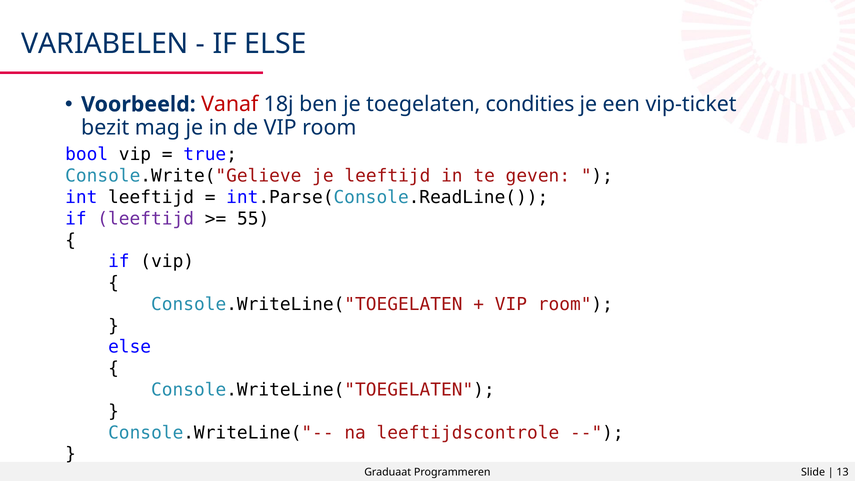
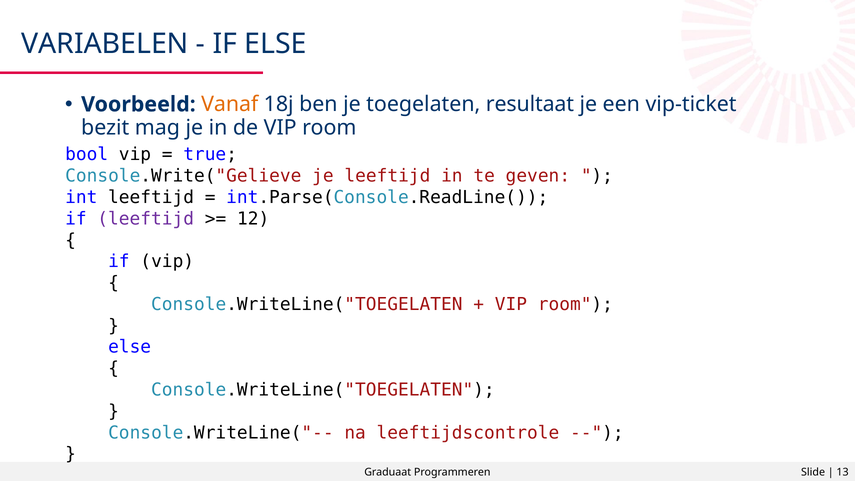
Vanaf colour: red -> orange
condities: condities -> resultaat
55: 55 -> 12
